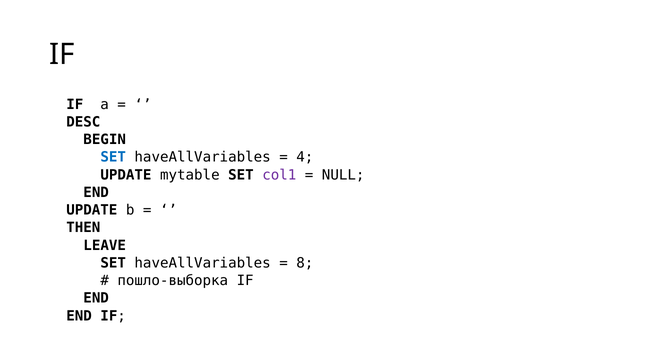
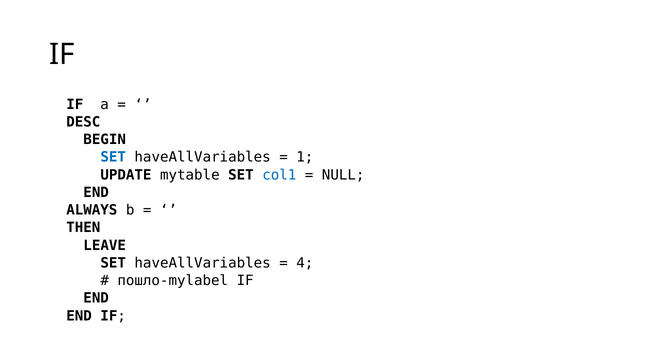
4: 4 -> 1
col1 colour: purple -> blue
UPDATE at (92, 210): UPDATE -> ALWAYS
8: 8 -> 4
пошло-выборка: пошло-выборка -> пошло-mylabel
